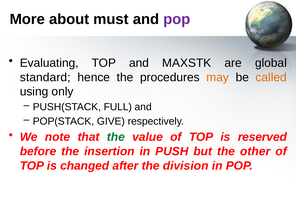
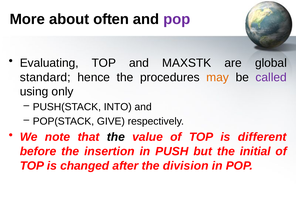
must: must -> often
called colour: orange -> purple
FULL: FULL -> INTO
the at (116, 137) colour: green -> black
reserved: reserved -> different
other: other -> initial
